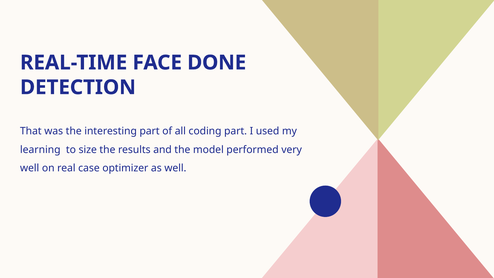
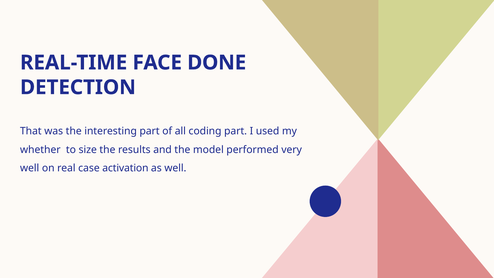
learning: learning -> whether
optimizer: optimizer -> activation
